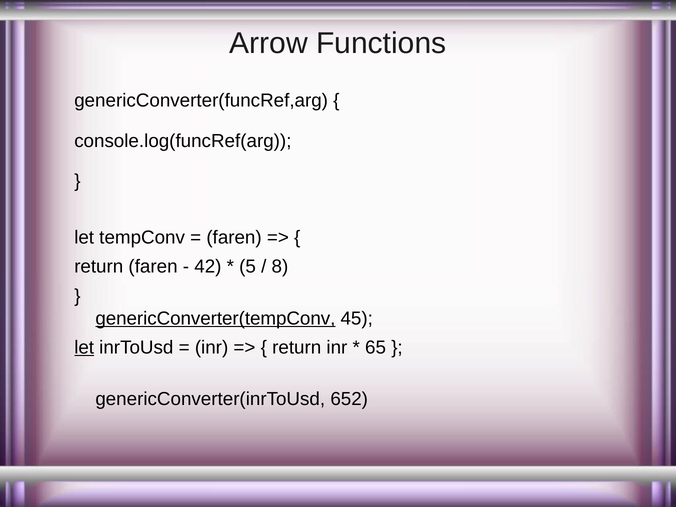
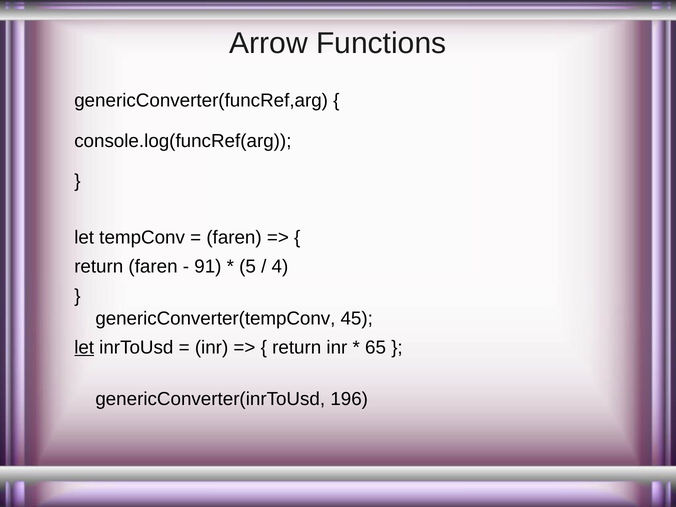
42: 42 -> 91
8: 8 -> 4
genericConverter(tempConv underline: present -> none
652: 652 -> 196
